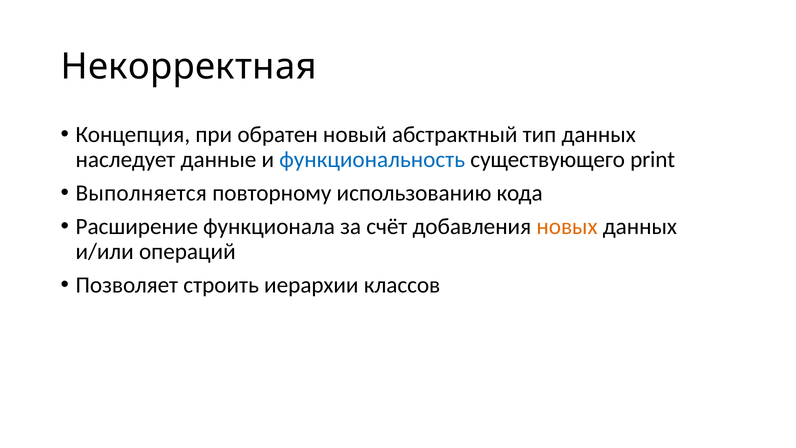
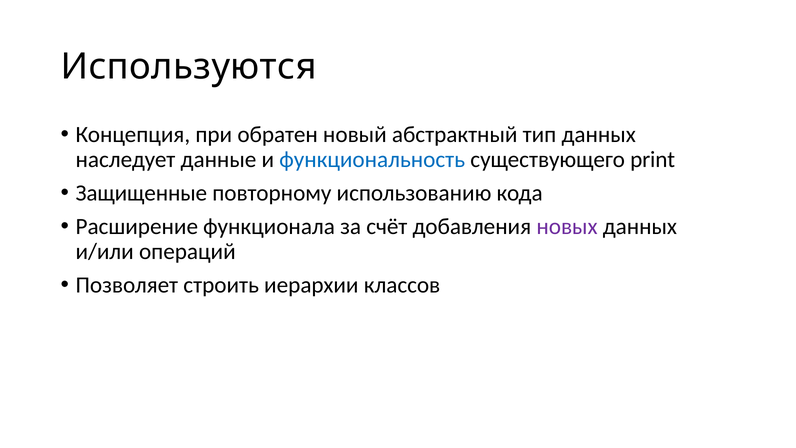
Некорректная: Некорректная -> Используются
Выполняется: Выполняется -> Защищенные
новых colour: orange -> purple
